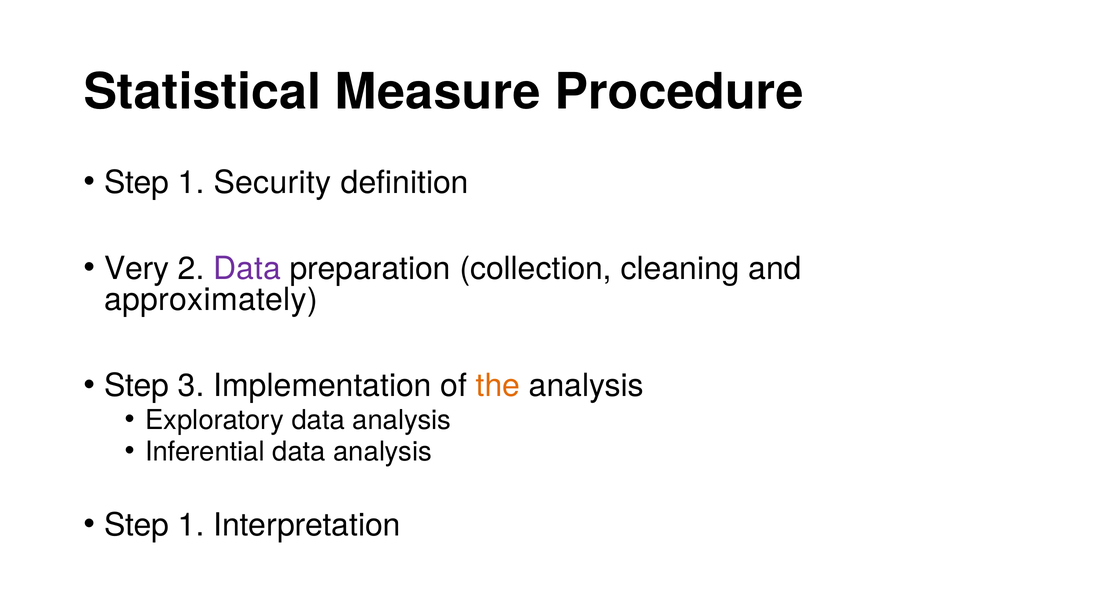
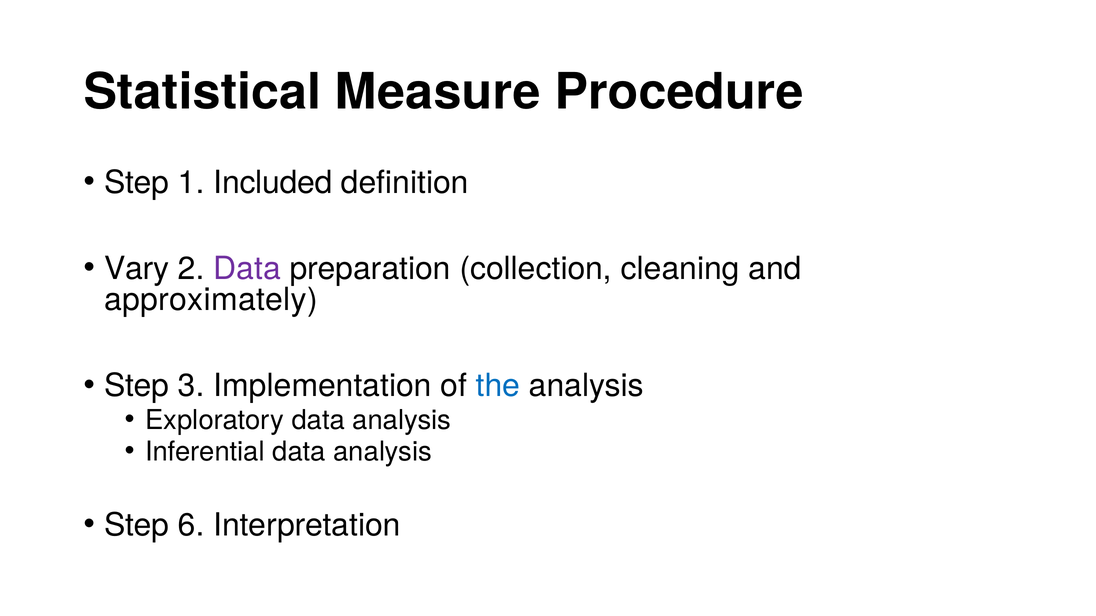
Security: Security -> Included
Very: Very -> Vary
the colour: orange -> blue
1 at (191, 526): 1 -> 6
